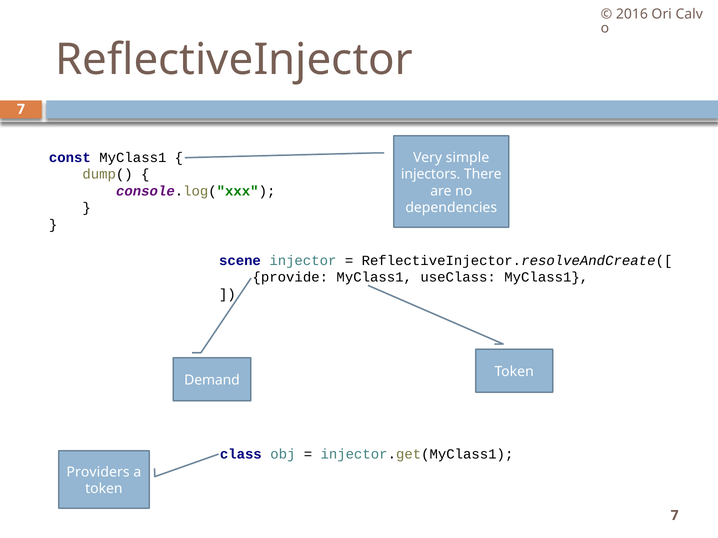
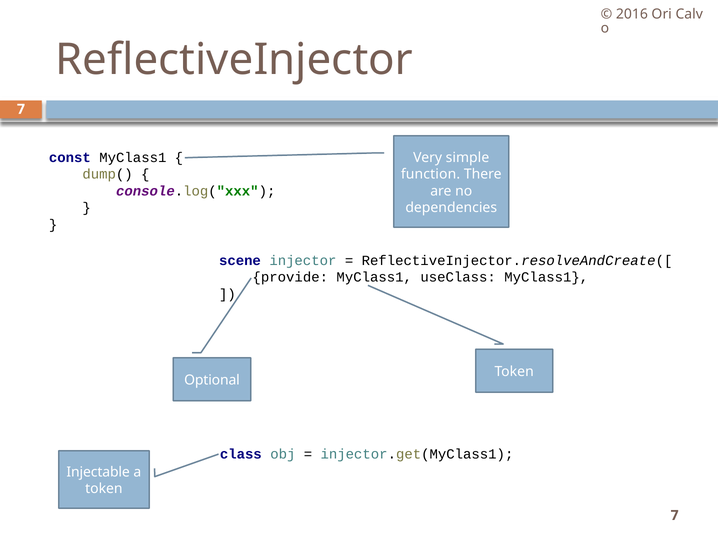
injectors: injectors -> function
Demand: Demand -> Optional
Providers: Providers -> Injectable
